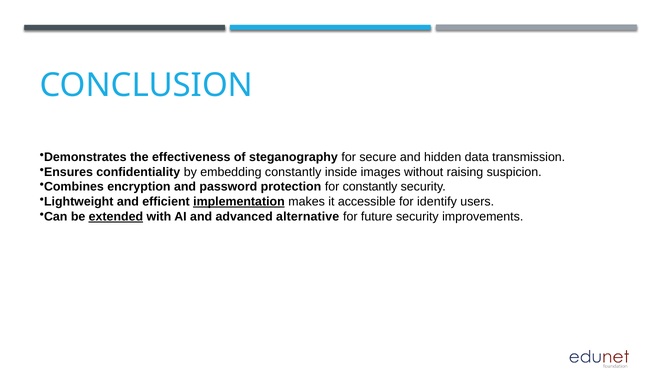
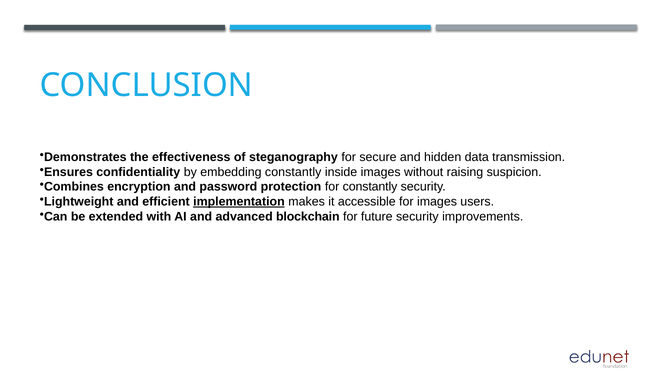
for identify: identify -> images
extended underline: present -> none
alternative: alternative -> blockchain
